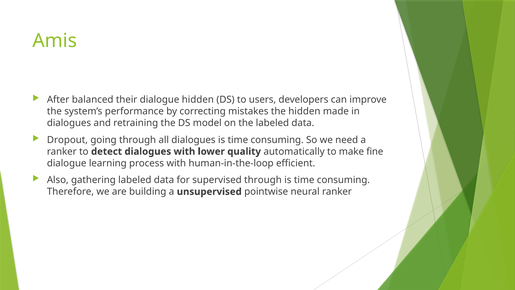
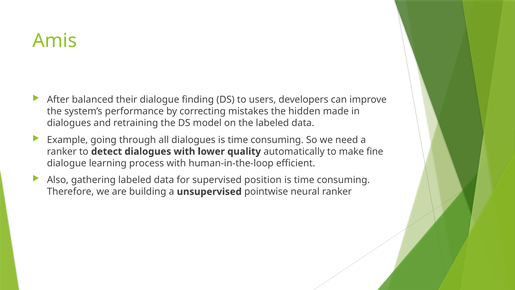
dialogue hidden: hidden -> finding
Dropout: Dropout -> Example
supervised through: through -> position
